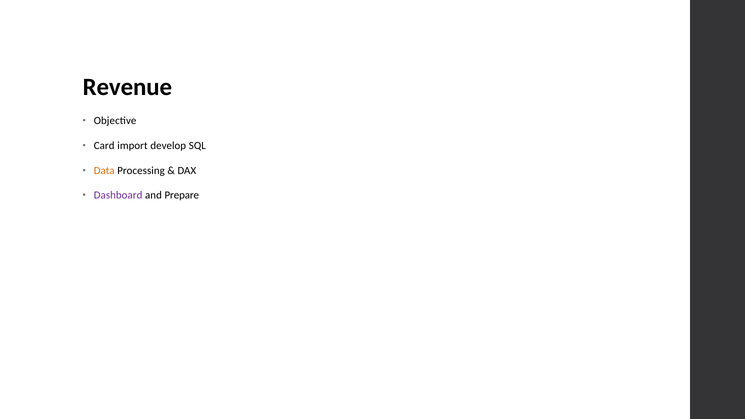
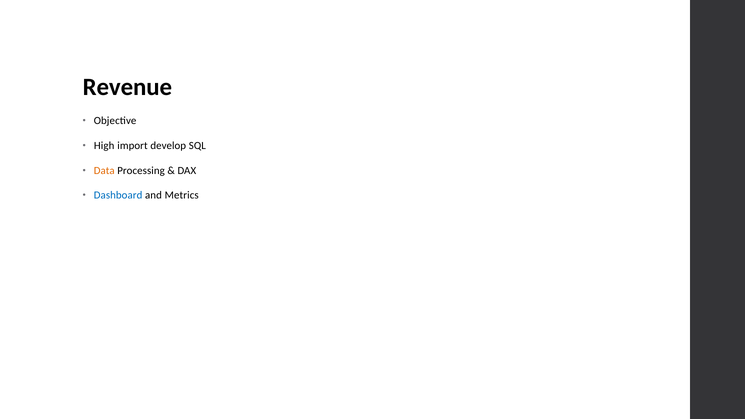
Card: Card -> High
Dashboard colour: purple -> blue
Prepare: Prepare -> Metrics
